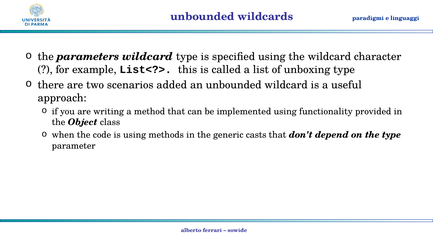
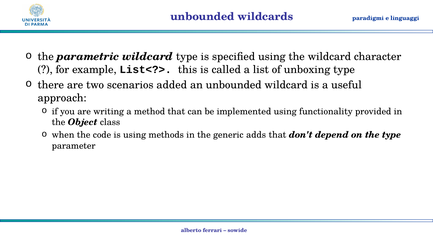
parameters: parameters -> parametric
casts: casts -> adds
